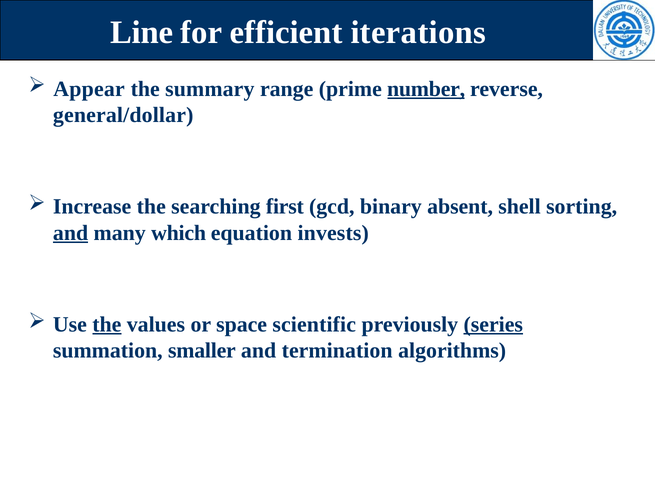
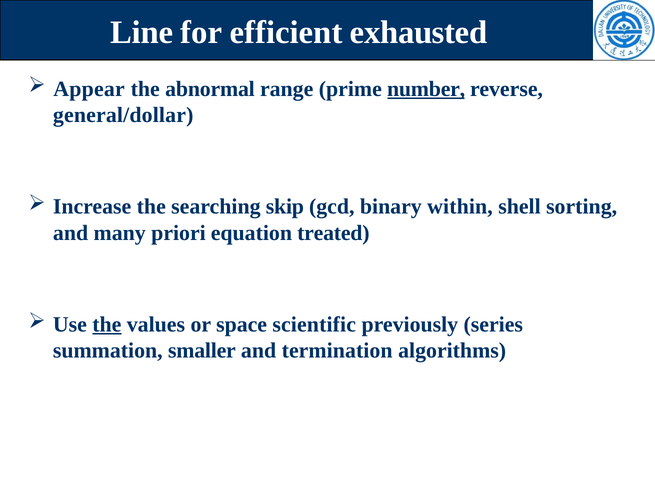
iterations: iterations -> exhausted
summary: summary -> abnormal
first: first -> skip
absent: absent -> within
and at (71, 233) underline: present -> none
which: which -> priori
invests: invests -> treated
series underline: present -> none
